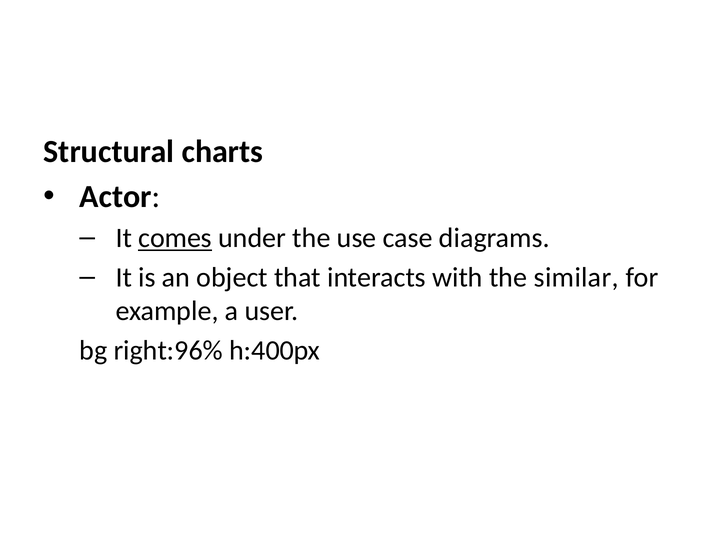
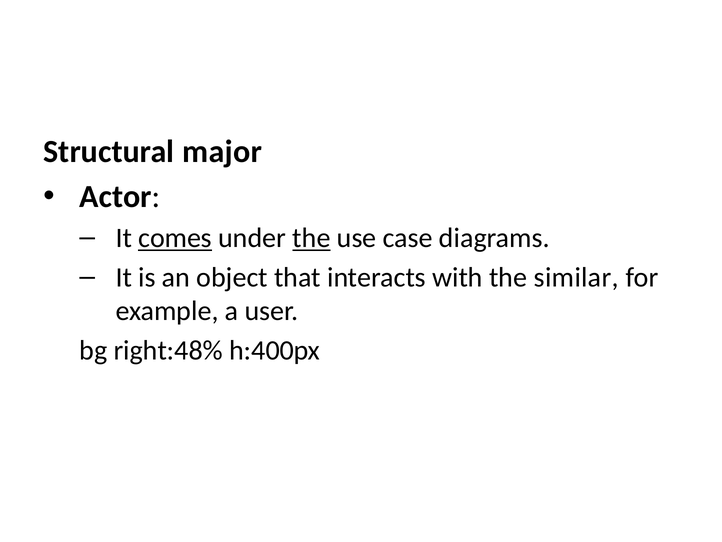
charts: charts -> major
the at (311, 238) underline: none -> present
right:96%: right:96% -> right:48%
